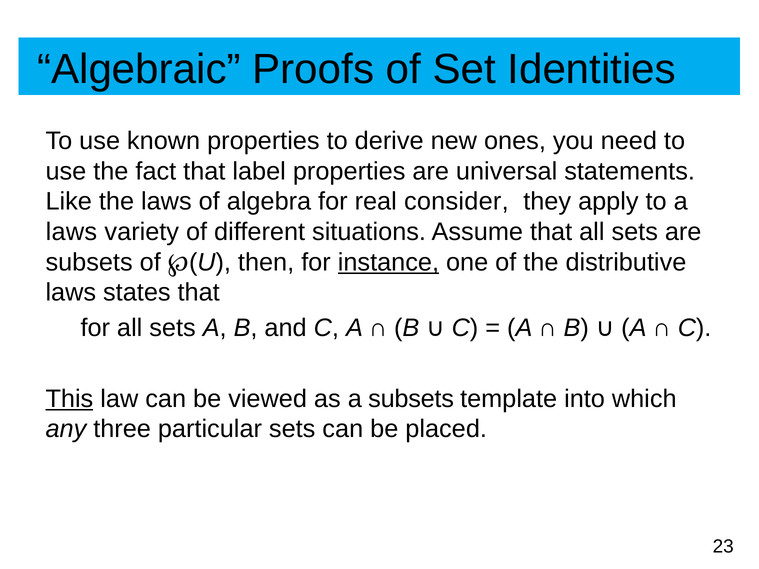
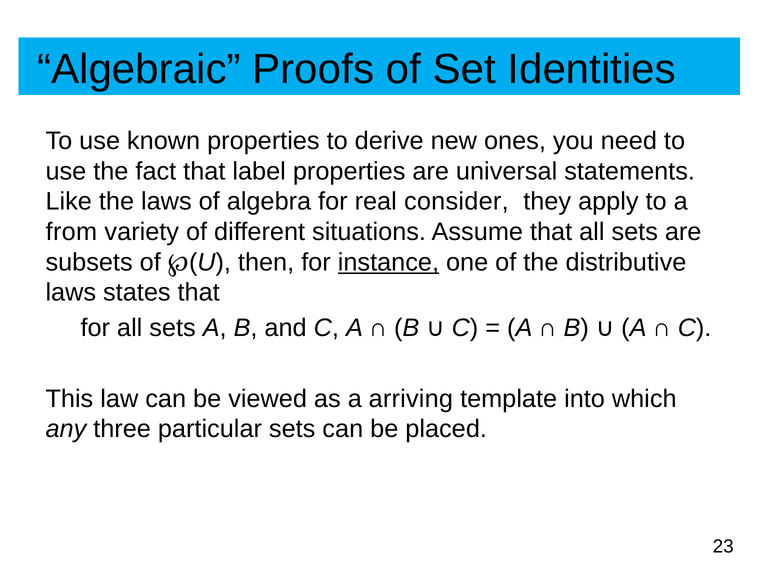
laws at (71, 232): laws -> from
This underline: present -> none
a subsets: subsets -> arriving
